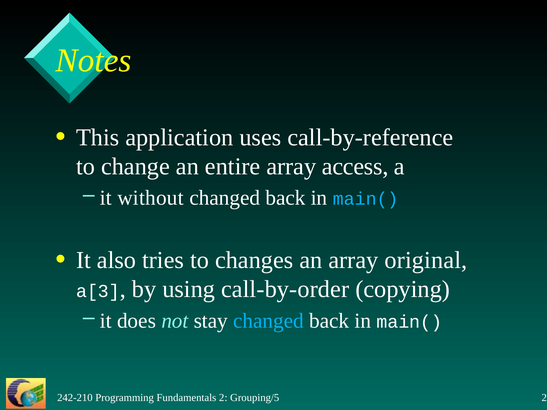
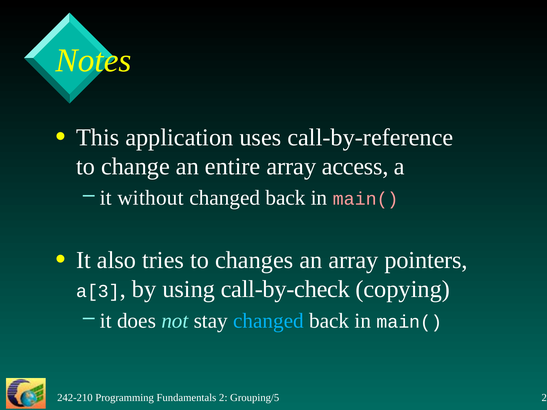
main( at (366, 199) colour: light blue -> pink
original: original -> pointers
call-by-order: call-by-order -> call-by-check
